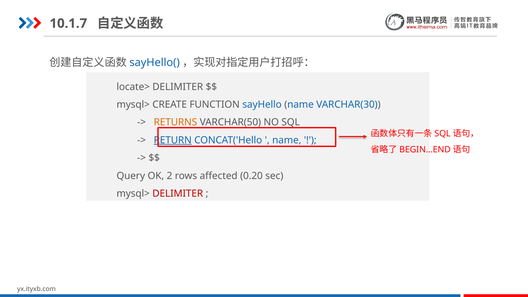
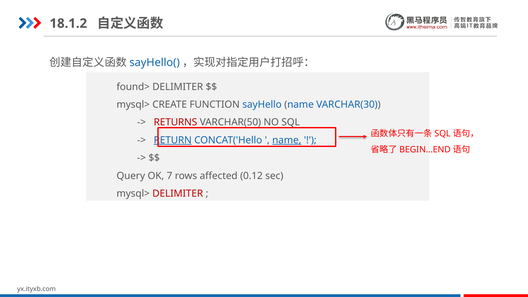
10.1.7: 10.1.7 -> 18.1.2
locate>: locate> -> found>
RETURNS colour: orange -> red
name at (287, 140) underline: none -> present
2: 2 -> 7
0.20: 0.20 -> 0.12
